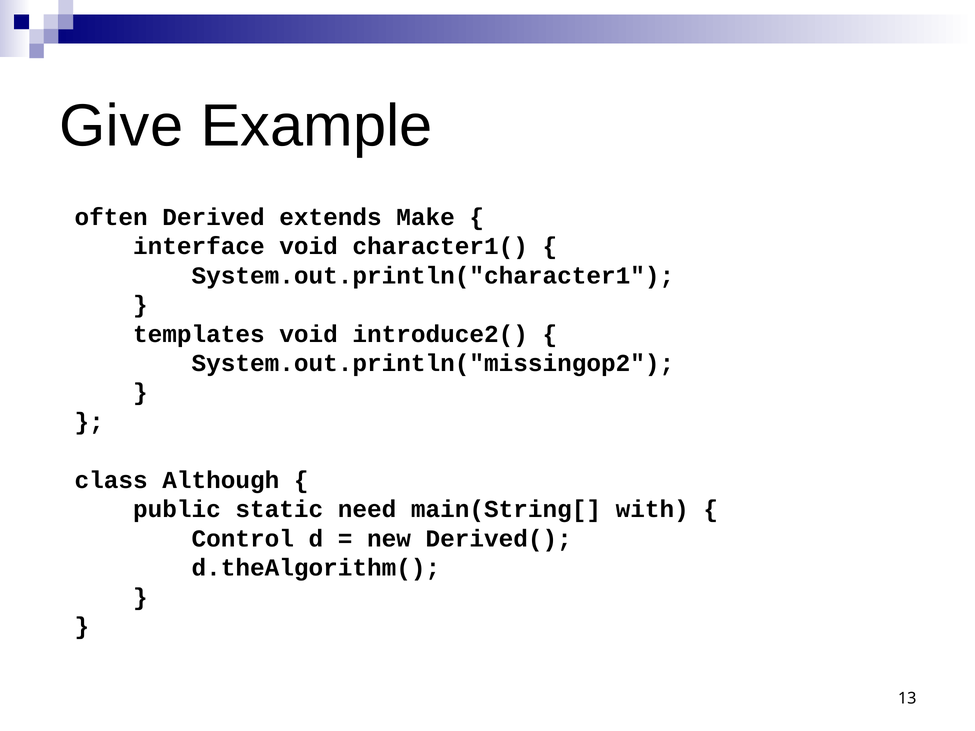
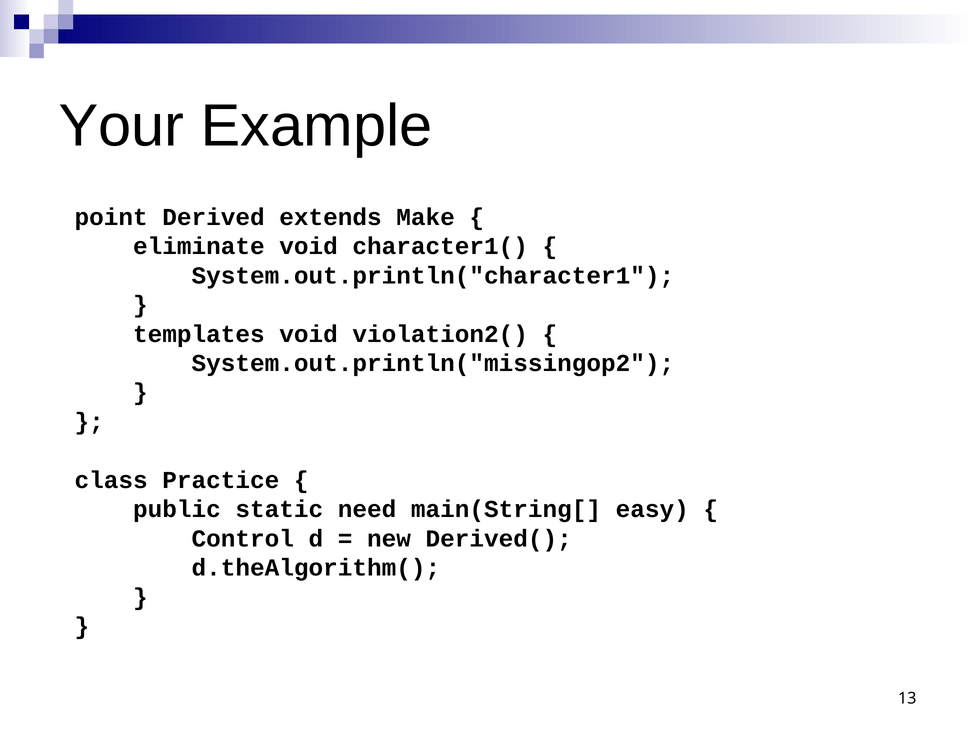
Give: Give -> Your
often: often -> point
interface: interface -> eliminate
introduce2(: introduce2( -> violation2(
Although: Although -> Practice
with: with -> easy
